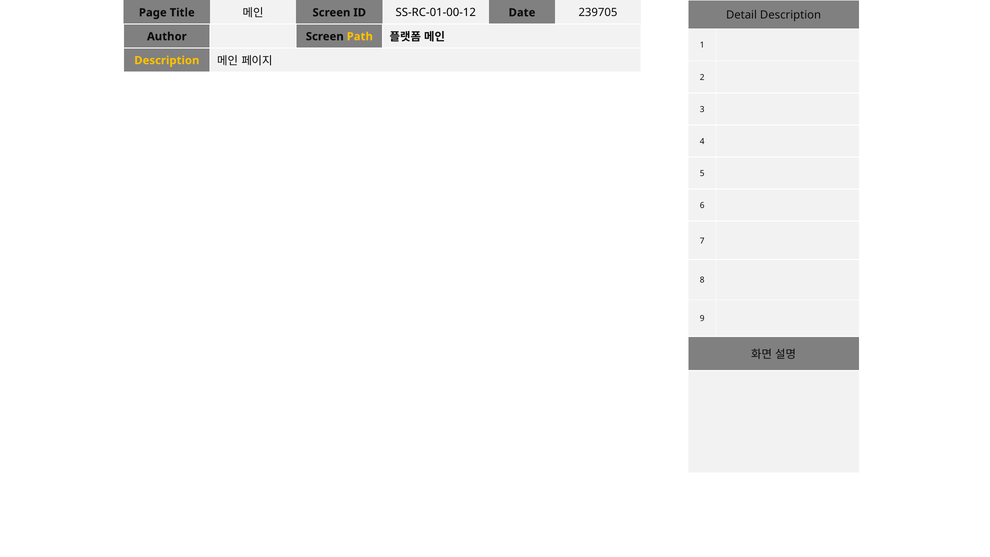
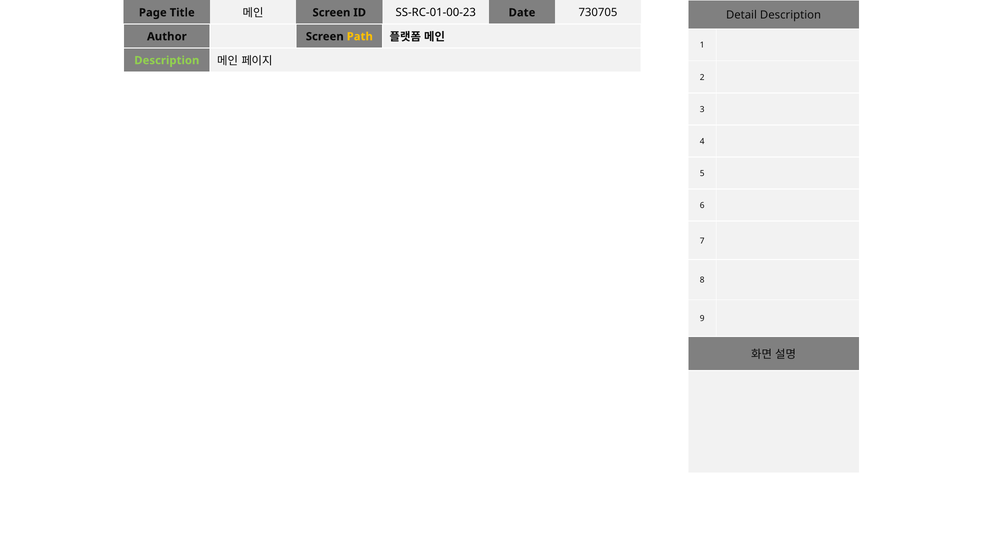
SS-RC-01-00-12: SS-RC-01-00-12 -> SS-RC-01-00-23
239705: 239705 -> 730705
Description at (167, 60) colour: yellow -> light green
